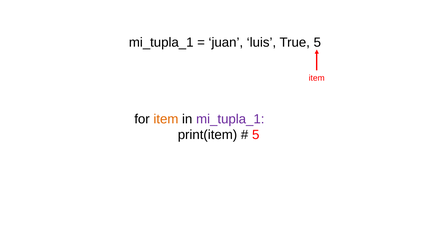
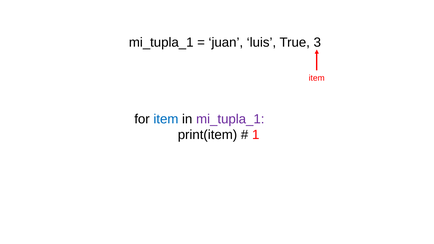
True 5: 5 -> 3
item at (166, 119) colour: orange -> blue
5 at (256, 135): 5 -> 1
